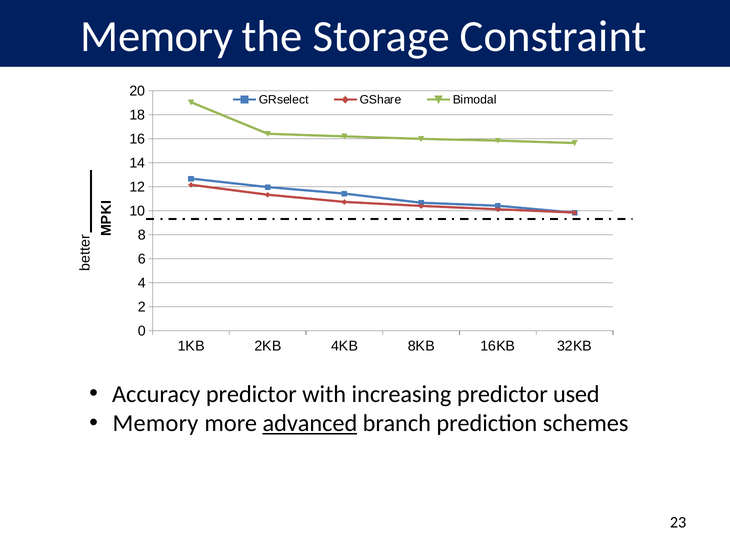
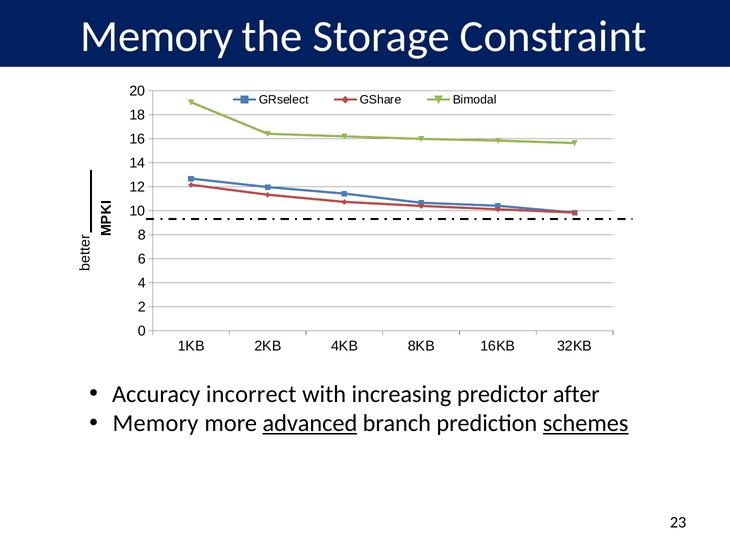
Accuracy predictor: predictor -> incorrect
used: used -> after
schemes underline: none -> present
